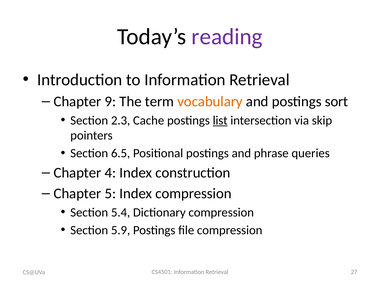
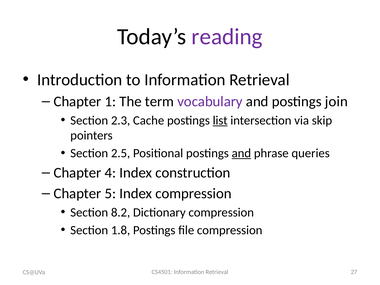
9: 9 -> 1
vocabulary colour: orange -> purple
sort: sort -> join
6.5: 6.5 -> 2.5
and at (241, 153) underline: none -> present
5.4: 5.4 -> 8.2
5.9: 5.9 -> 1.8
